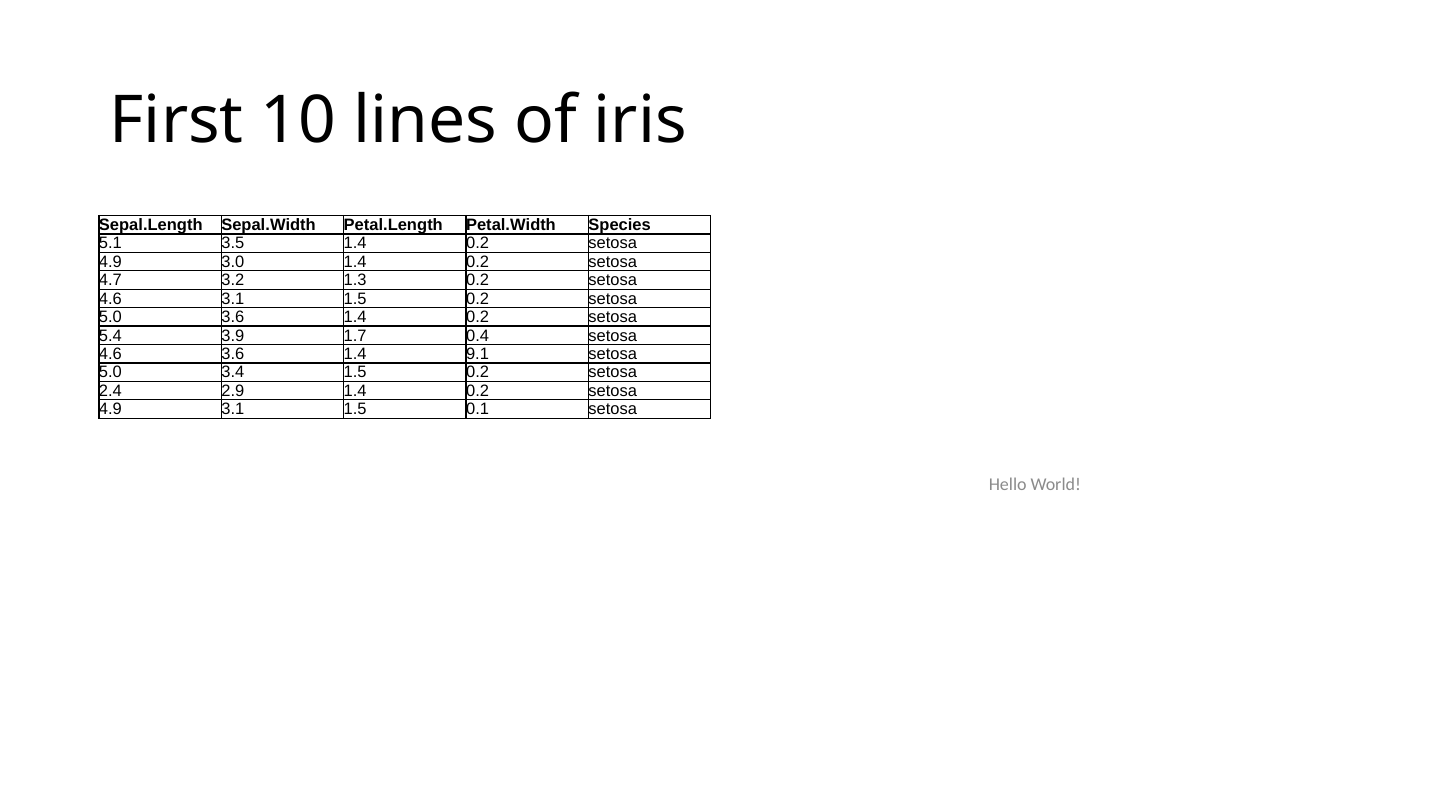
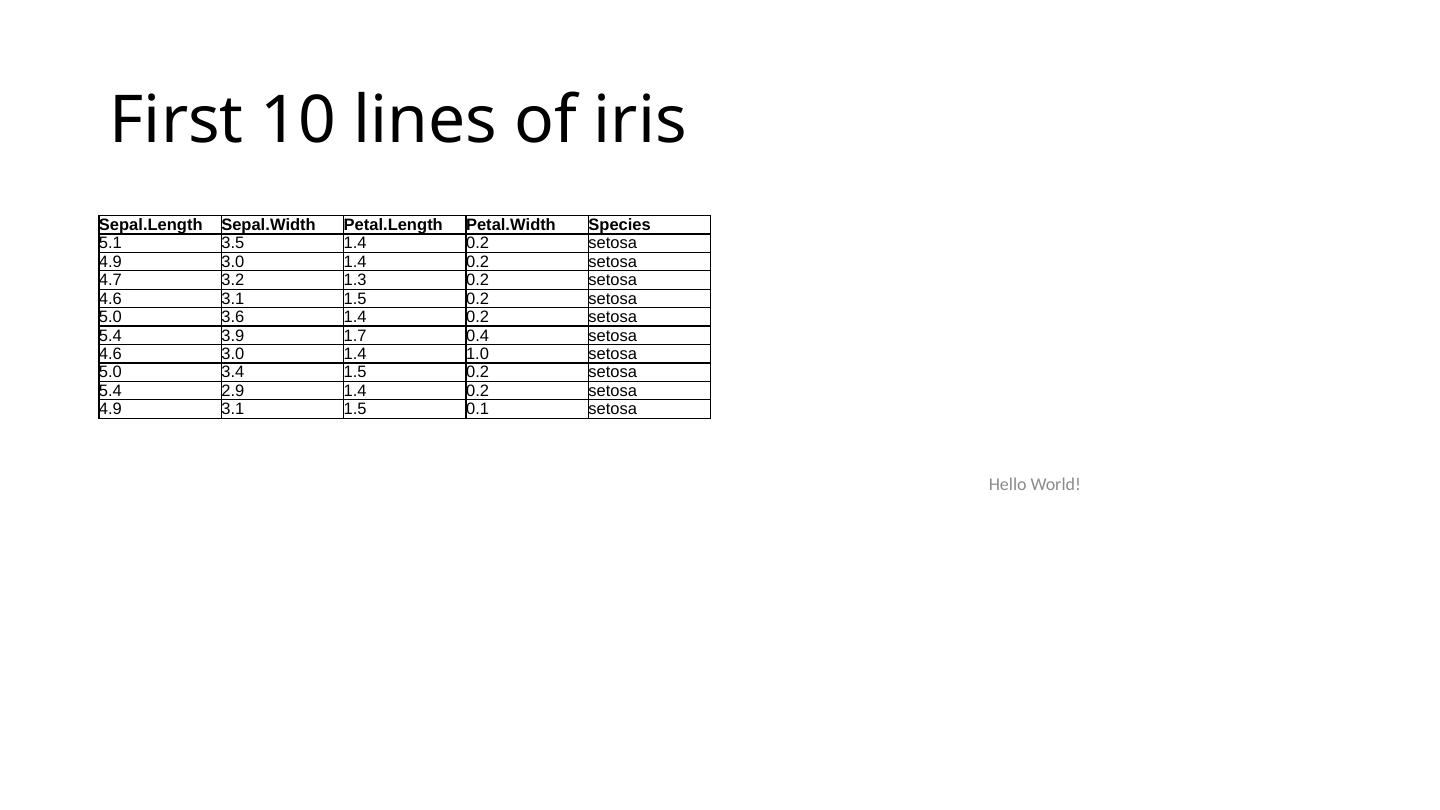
4.6 3.6: 3.6 -> 3.0
9.1: 9.1 -> 1.0
2.4 at (110, 391): 2.4 -> 5.4
